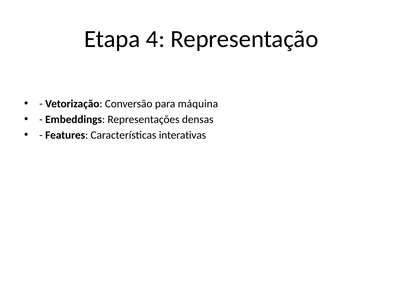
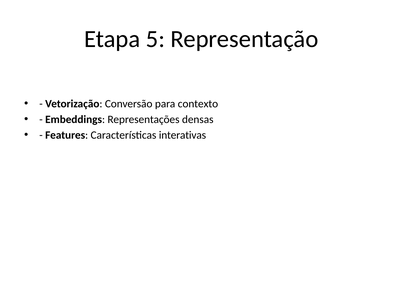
4: 4 -> 5
máquina: máquina -> contexto
